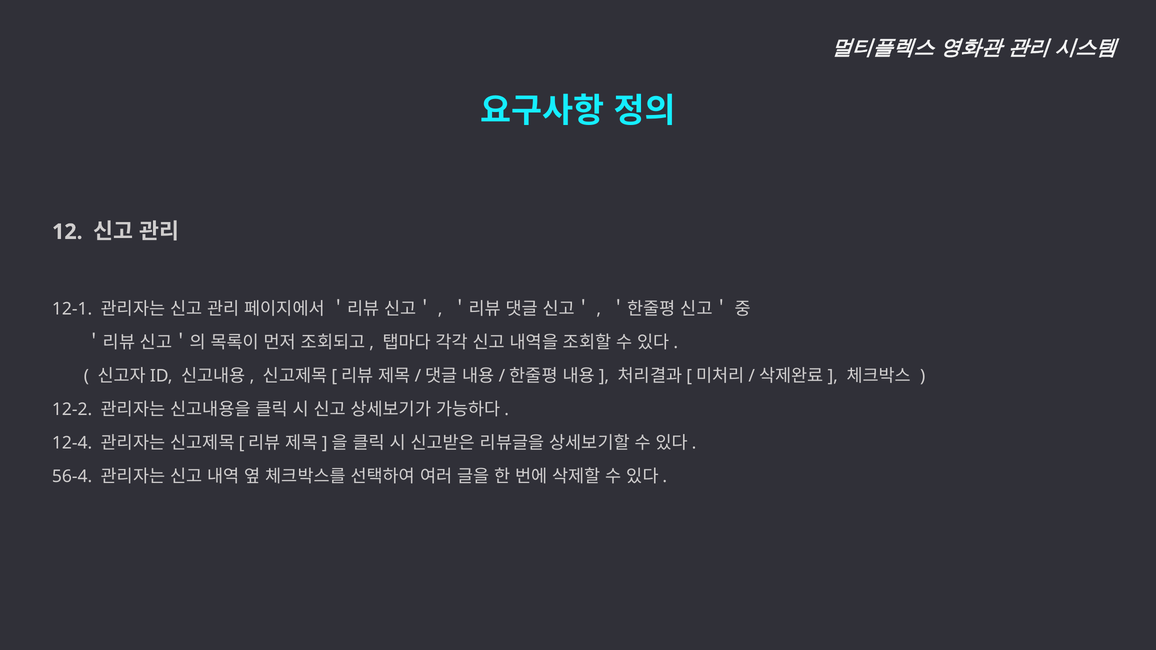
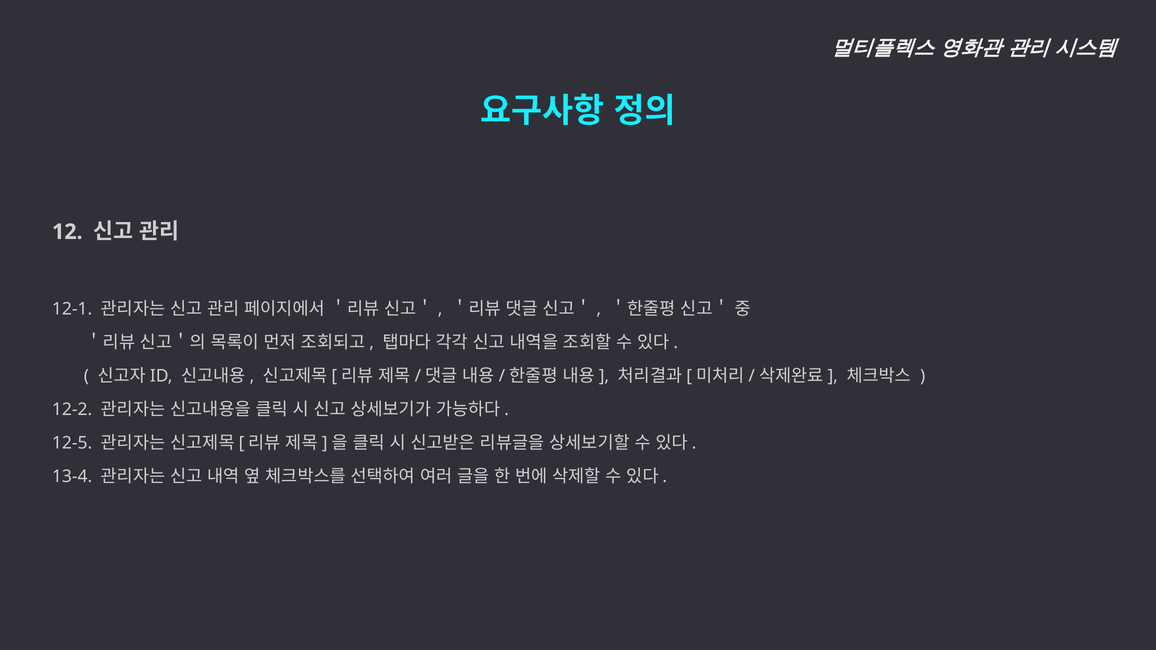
12-4: 12-4 -> 12-5
56-4: 56-4 -> 13-4
